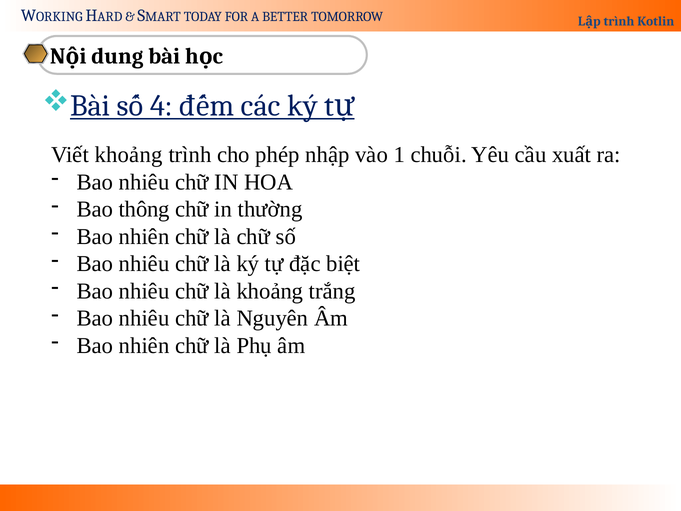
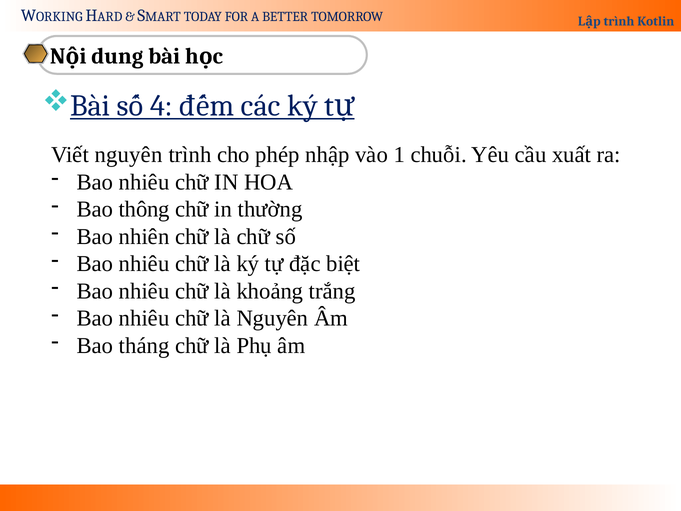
Viết khoảng: khoảng -> nguyên
nhiên at (144, 345): nhiên -> tháng
